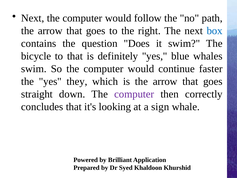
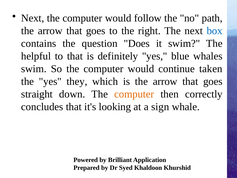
bicycle: bicycle -> helpful
faster: faster -> taken
computer at (134, 94) colour: purple -> orange
